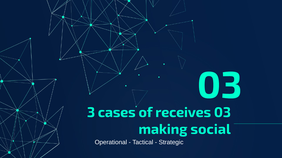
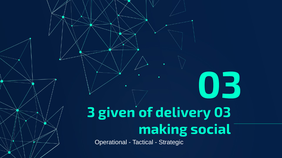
cases: cases -> given
receives: receives -> delivery
